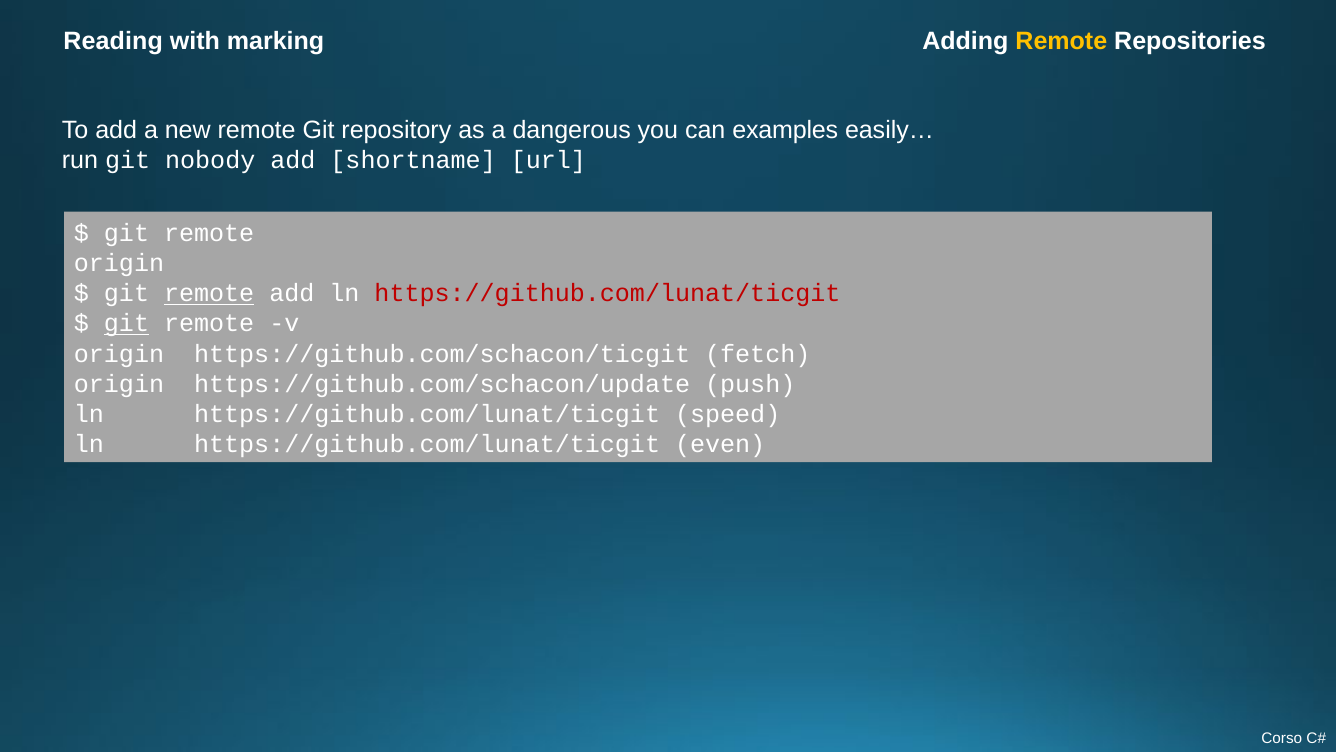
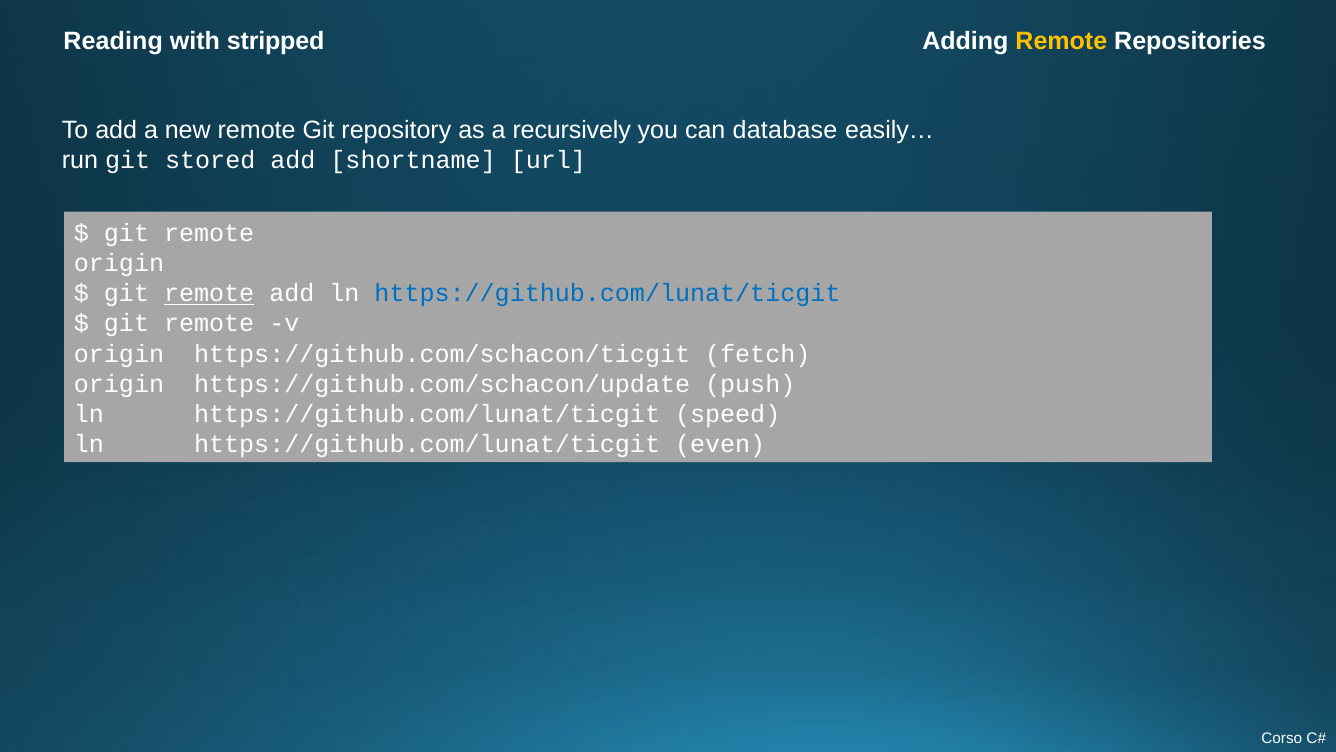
marking: marking -> stripped
dangerous: dangerous -> recursively
examples: examples -> database
nobody: nobody -> stored
https://github.com/lunat/ticgit at (607, 293) colour: red -> blue
git at (126, 323) underline: present -> none
